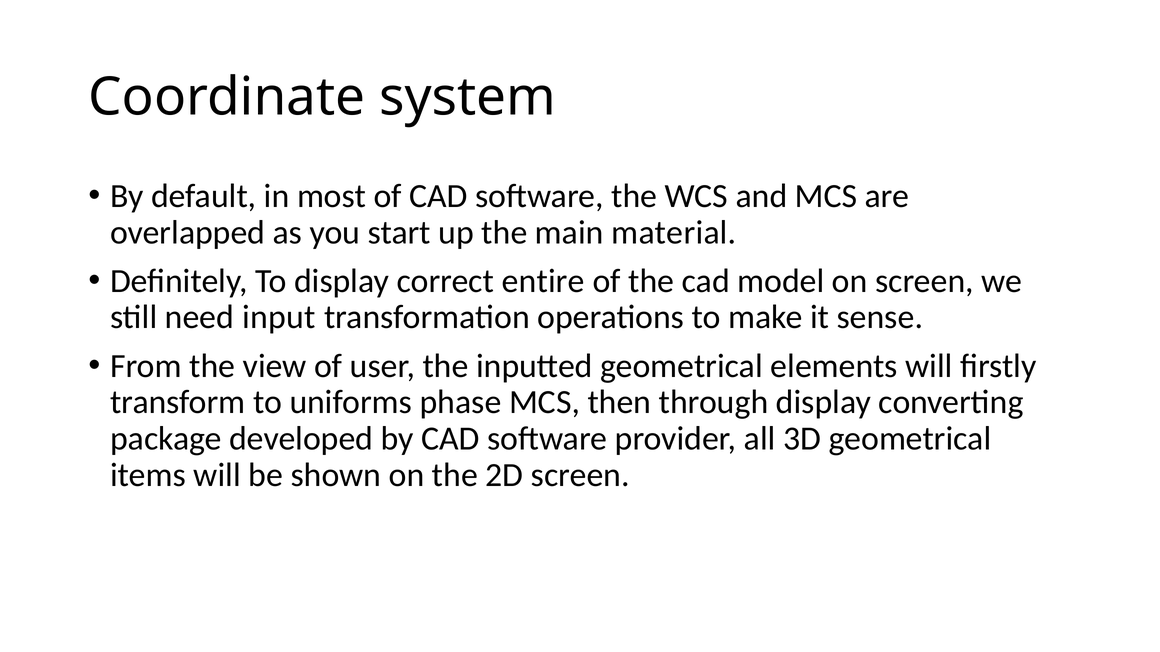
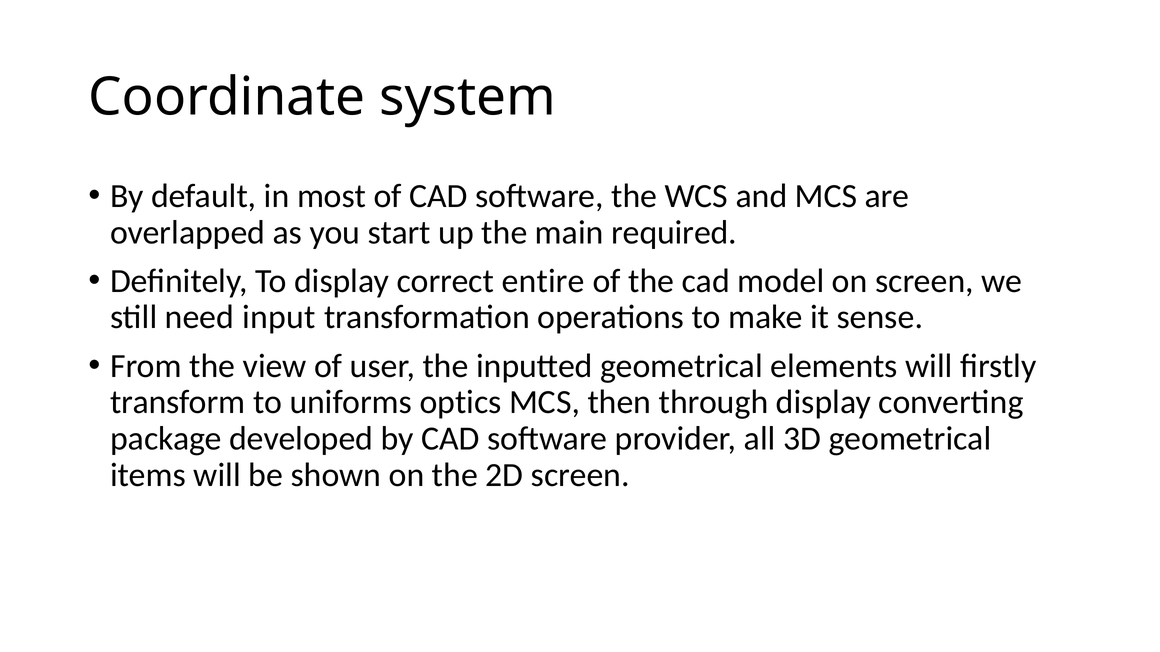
material: material -> required
phase: phase -> optics
